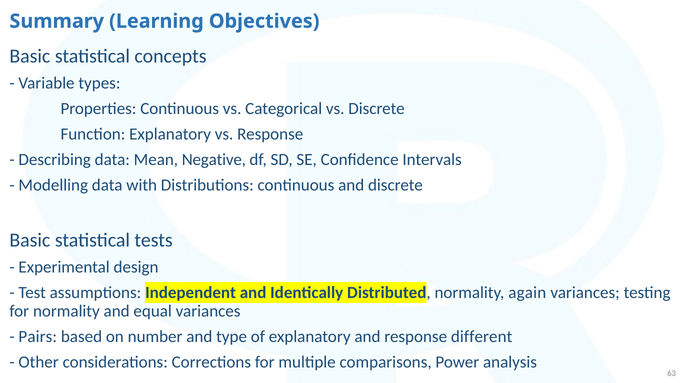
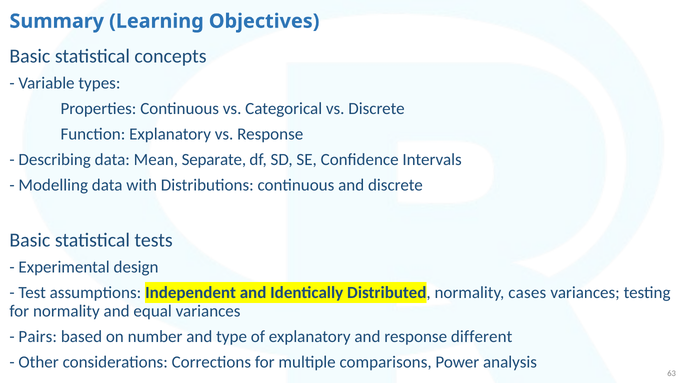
Negative: Negative -> Separate
again: again -> cases
